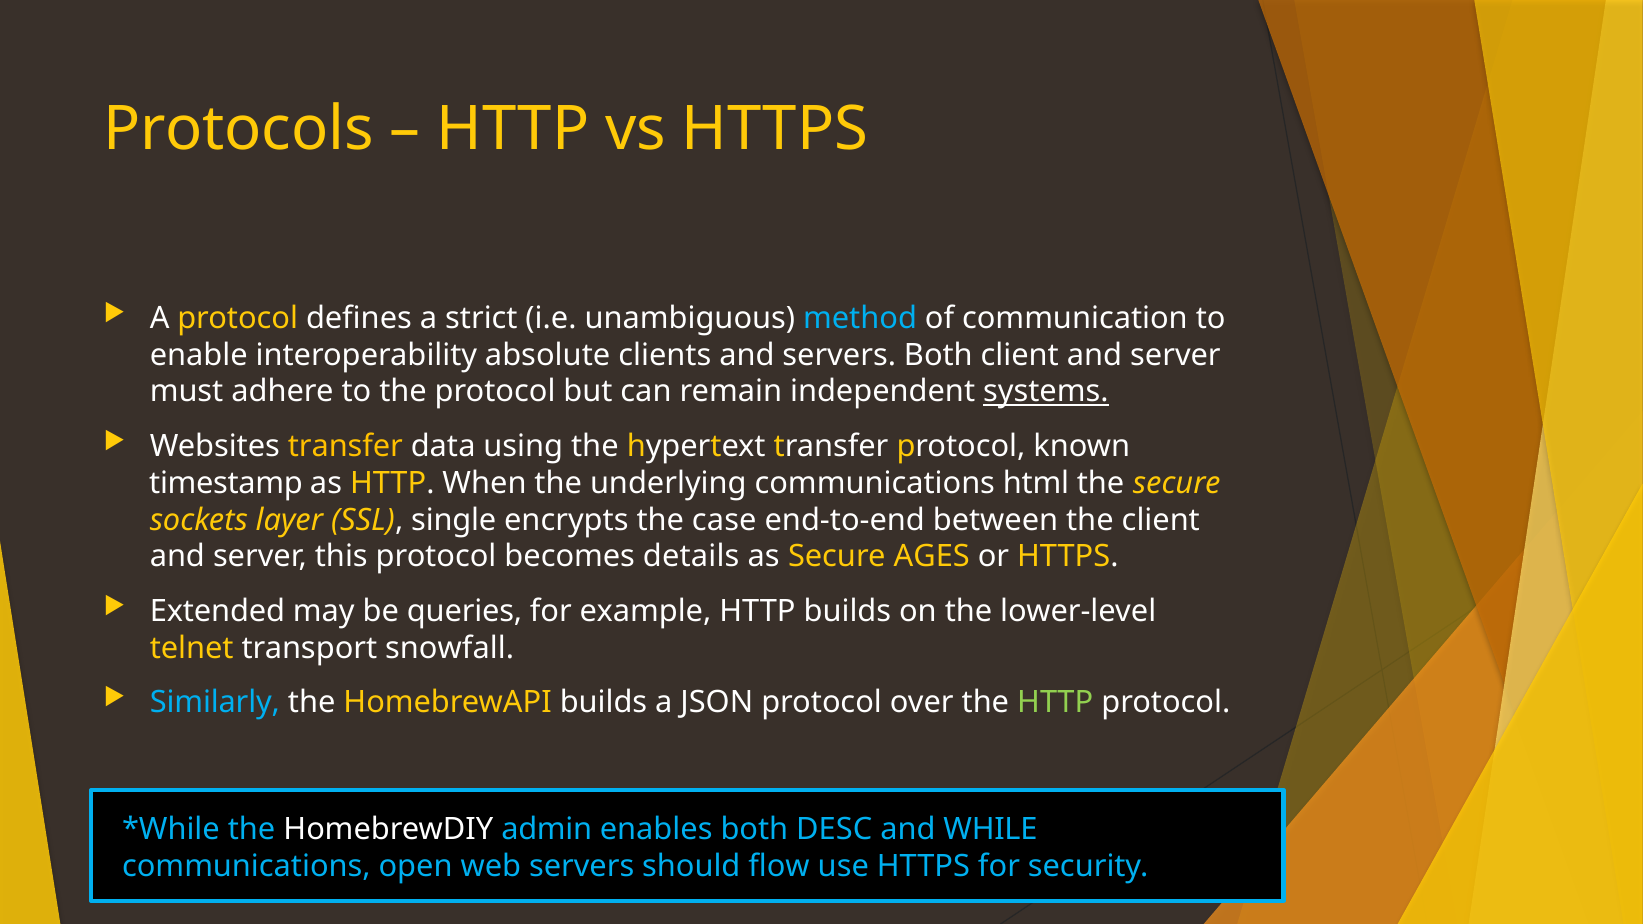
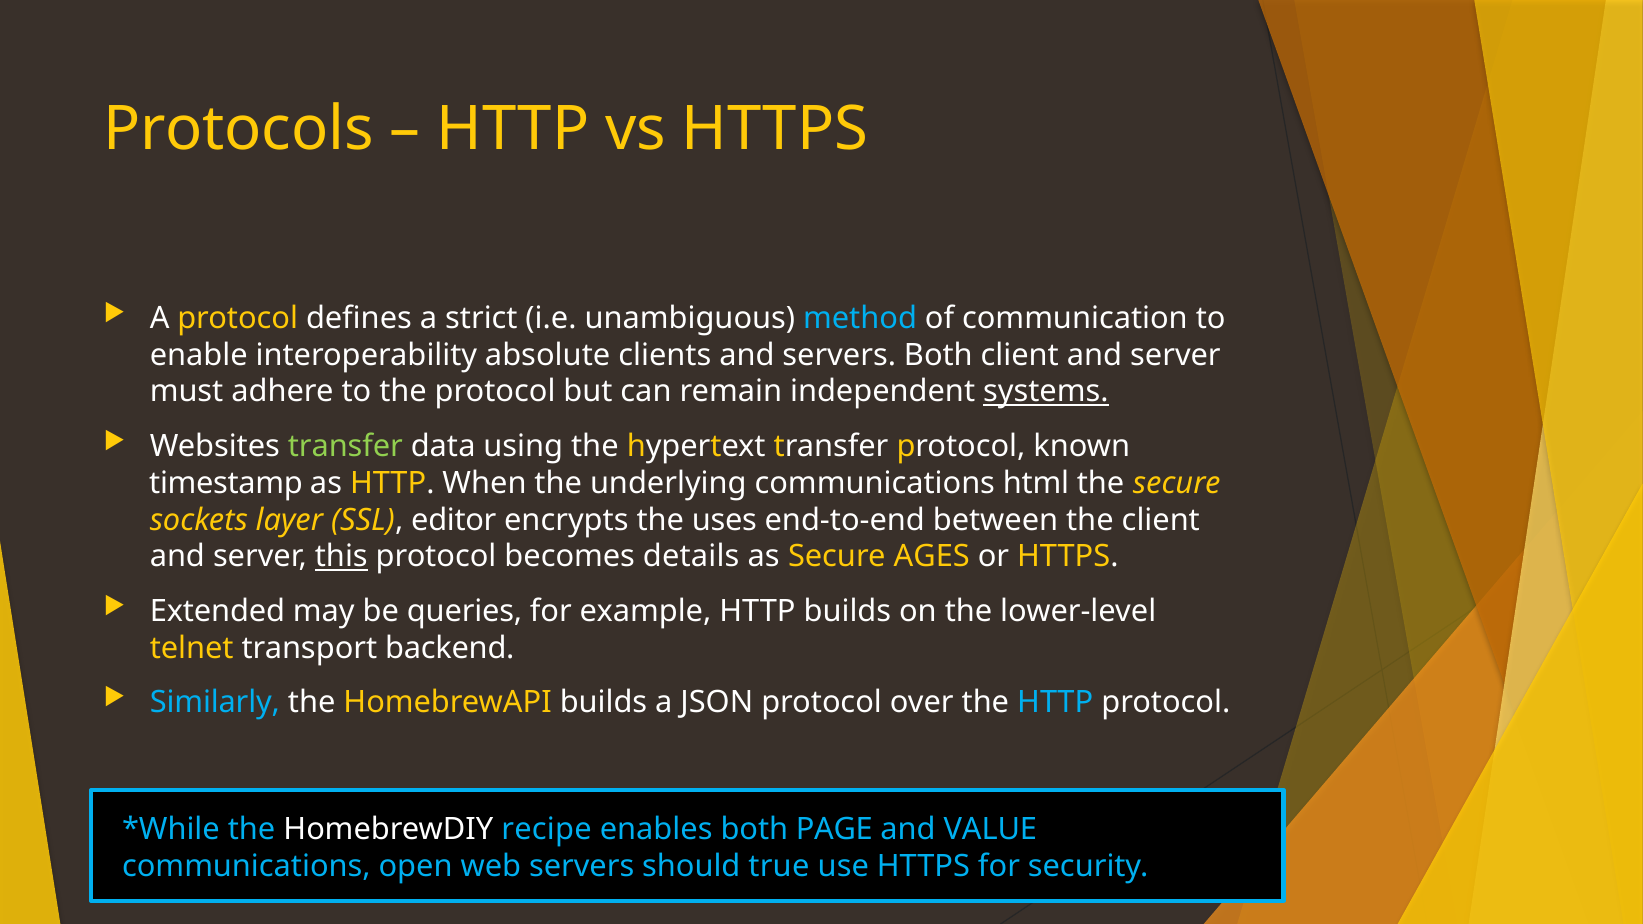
transfer at (345, 446) colour: yellow -> light green
single: single -> editor
case: case -> uses
this underline: none -> present
snowfall: snowfall -> backend
HTTP at (1055, 702) colour: light green -> light blue
admin: admin -> recipe
DESC: DESC -> PAGE
WHILE: WHILE -> VALUE
flow: flow -> true
